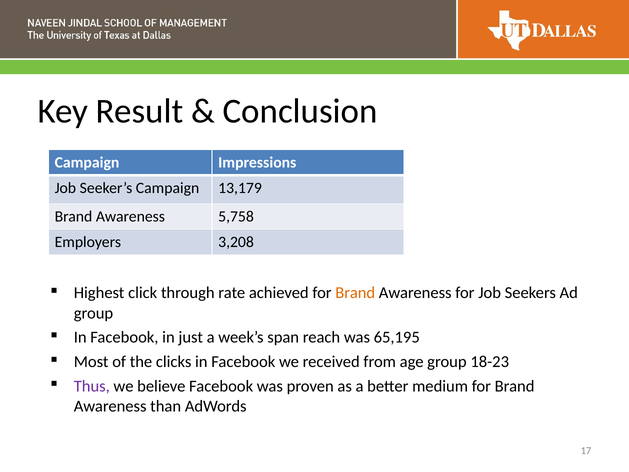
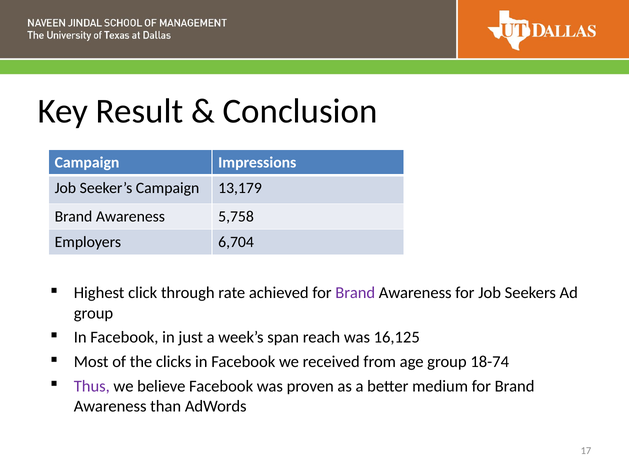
3,208: 3,208 -> 6,704
Brand at (355, 293) colour: orange -> purple
65,195: 65,195 -> 16,125
18-23: 18-23 -> 18-74
